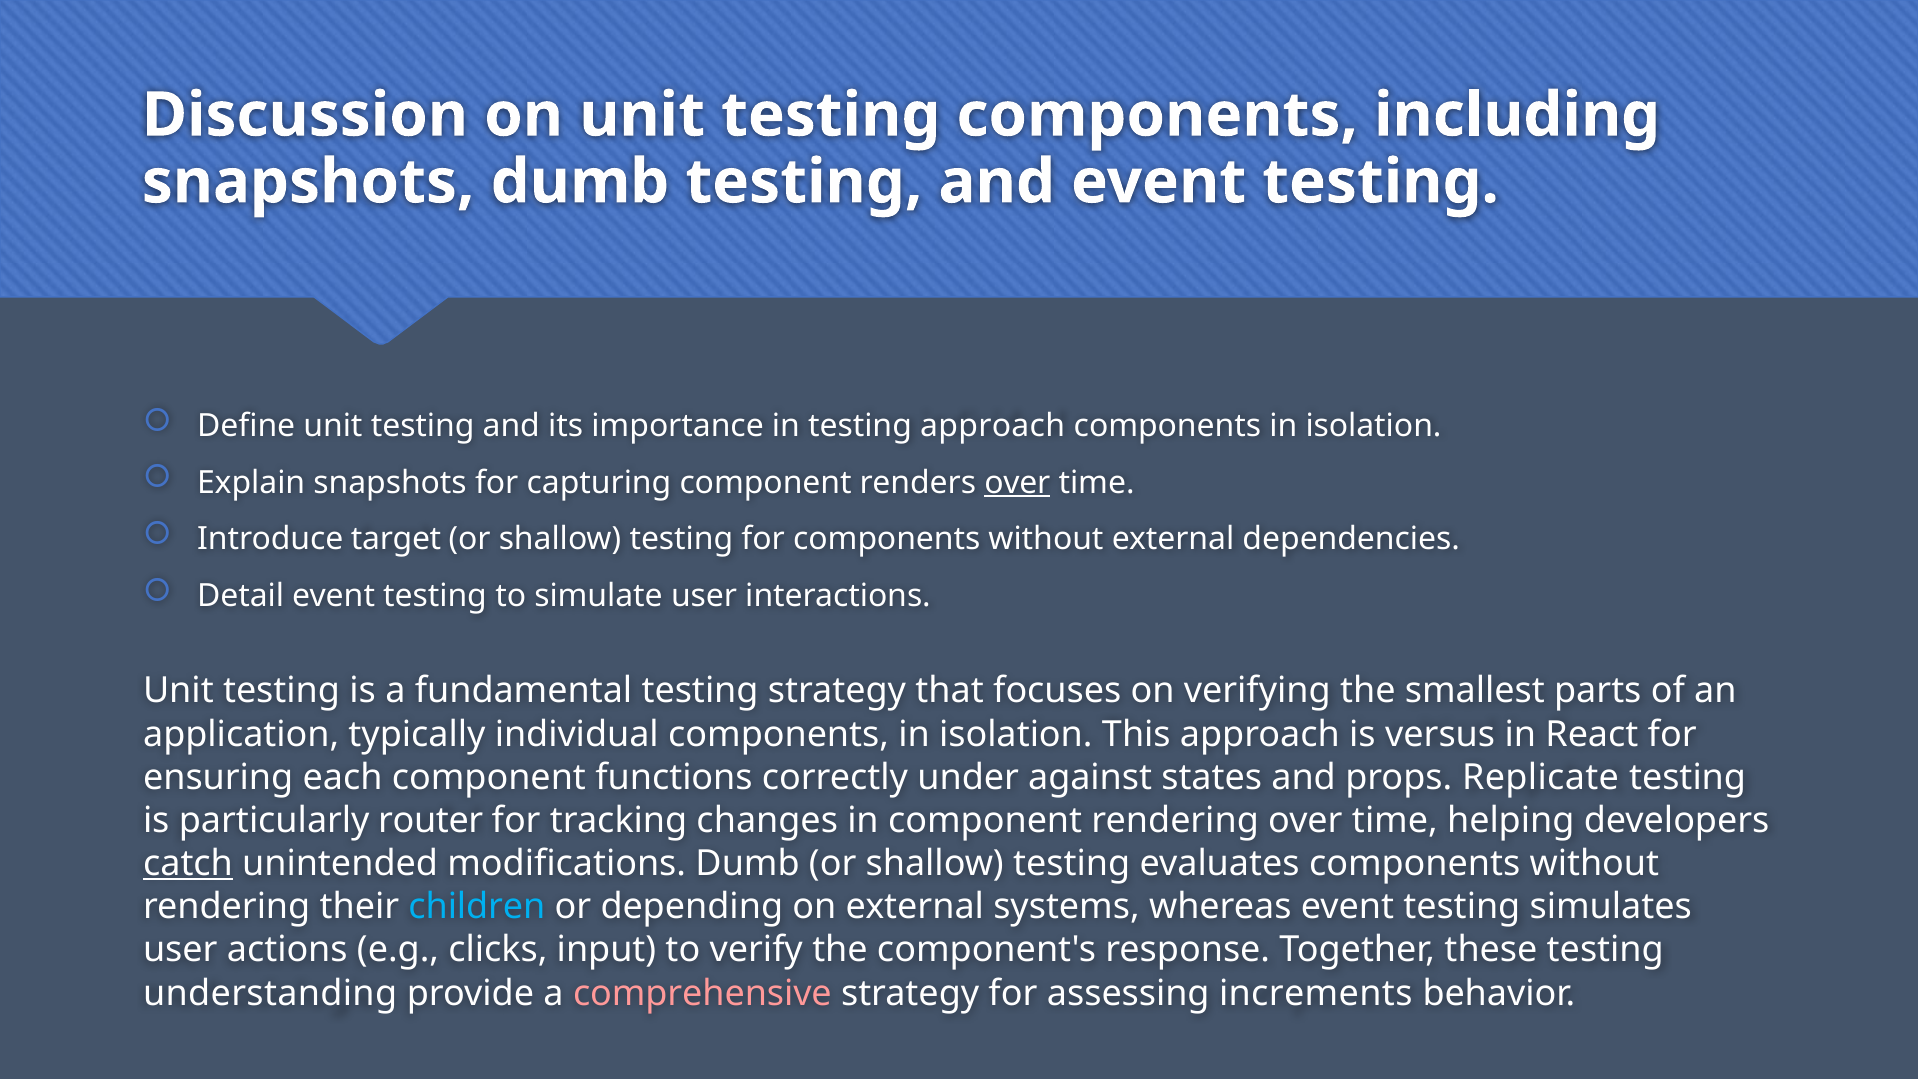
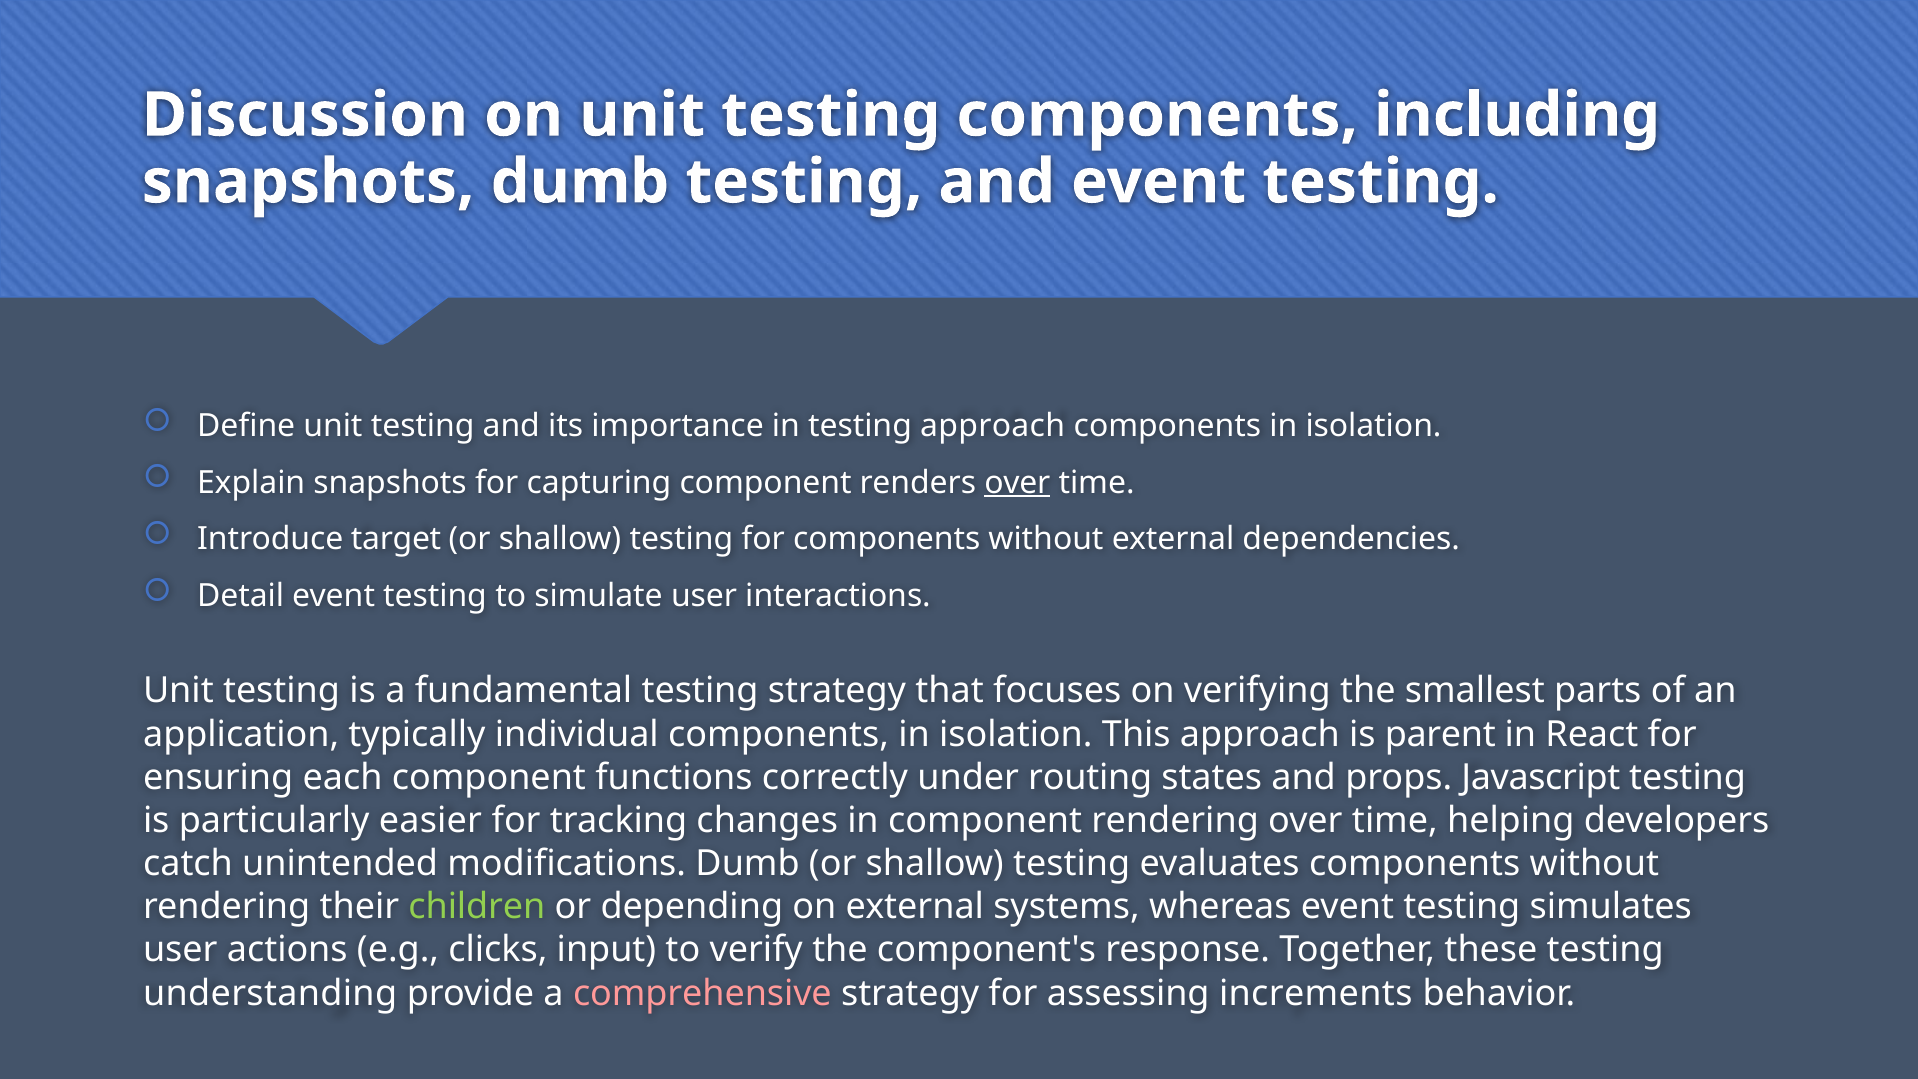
versus: versus -> parent
against: against -> routing
Replicate: Replicate -> Javascript
router: router -> easier
catch underline: present -> none
children colour: light blue -> light green
